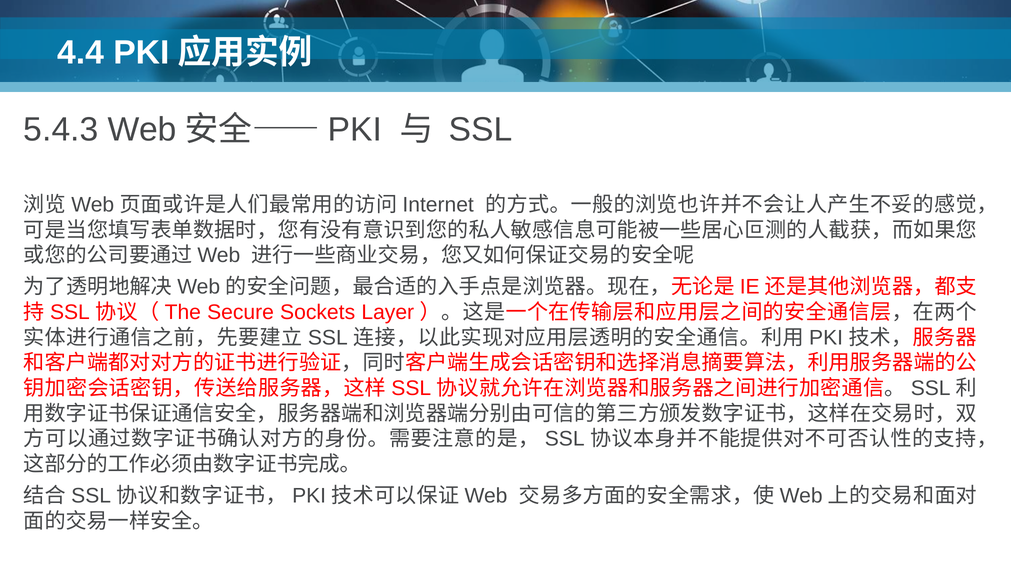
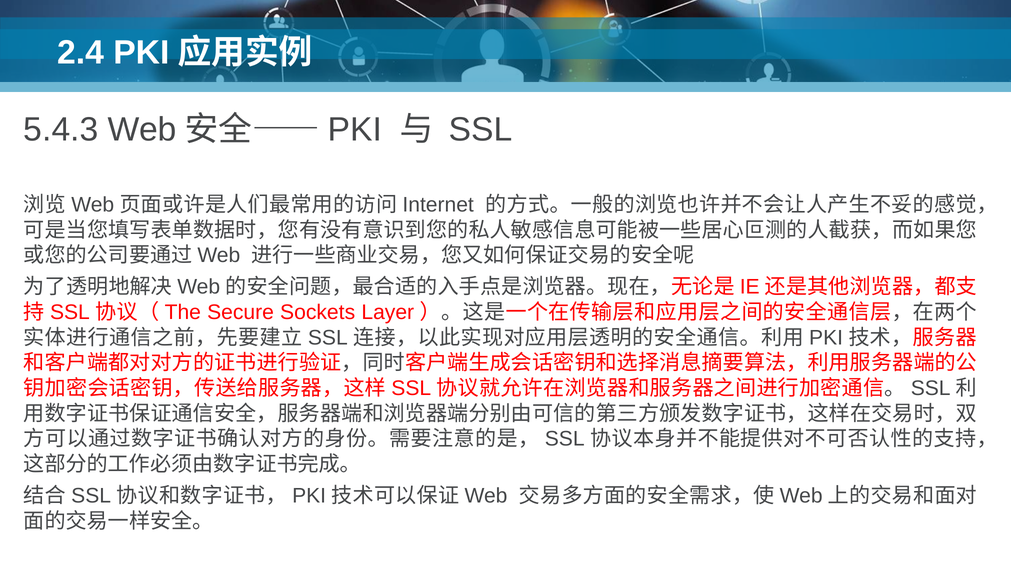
4.4: 4.4 -> 2.4
